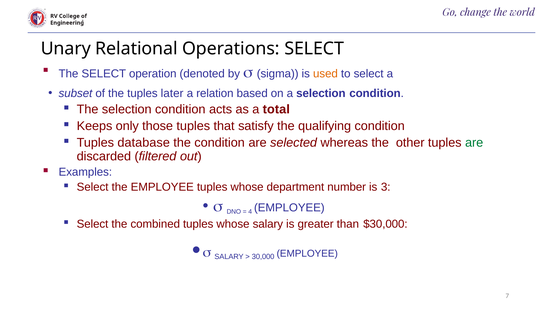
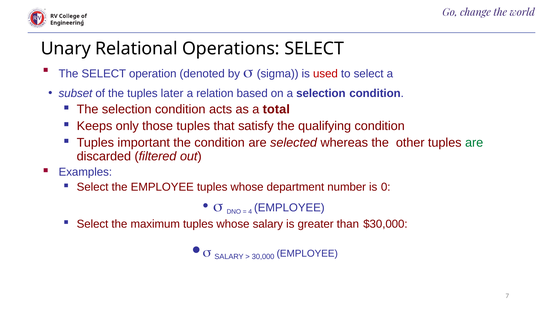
used colour: orange -> red
database: database -> important
3: 3 -> 0
combined: combined -> maximum
